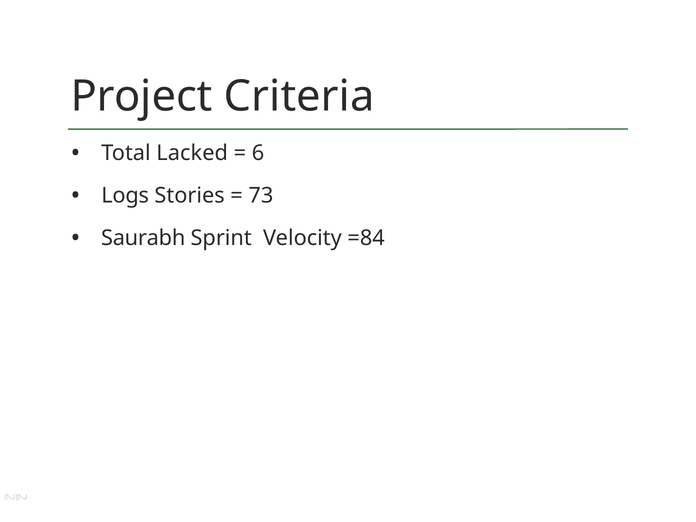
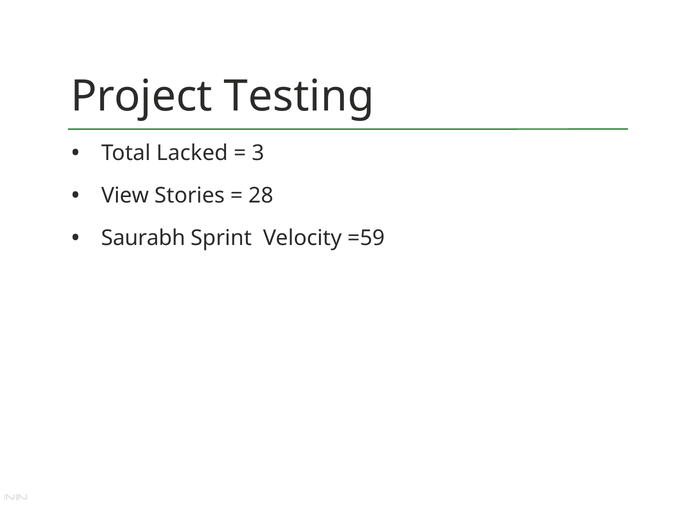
Criteria: Criteria -> Testing
6: 6 -> 3
Logs: Logs -> View
73: 73 -> 28
=84: =84 -> =59
